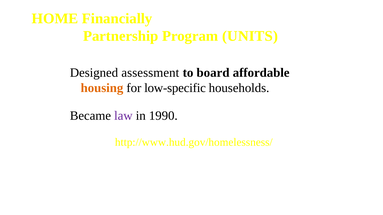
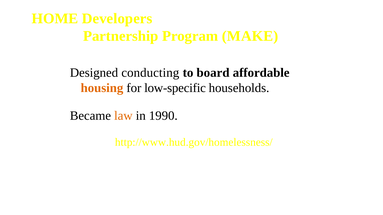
Financially: Financially -> Developers
UNITS: UNITS -> MAKE
assessment: assessment -> conducting
law colour: purple -> orange
